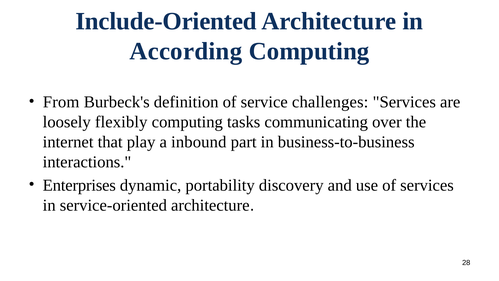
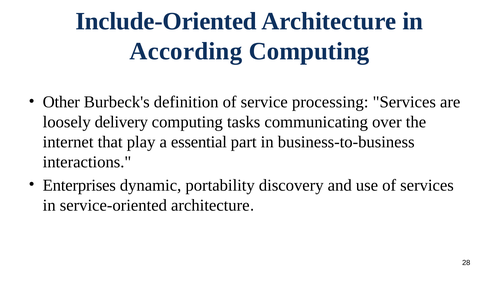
From: From -> Other
challenges: challenges -> processing
flexibly: flexibly -> delivery
inbound: inbound -> essential
